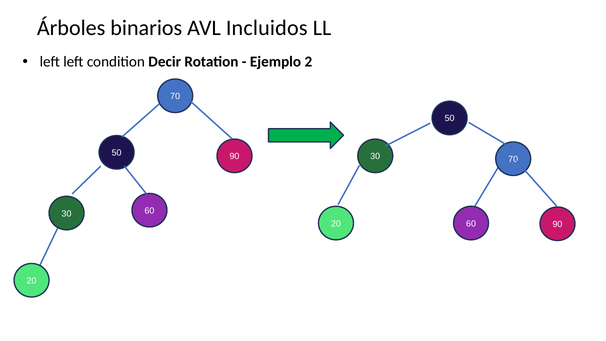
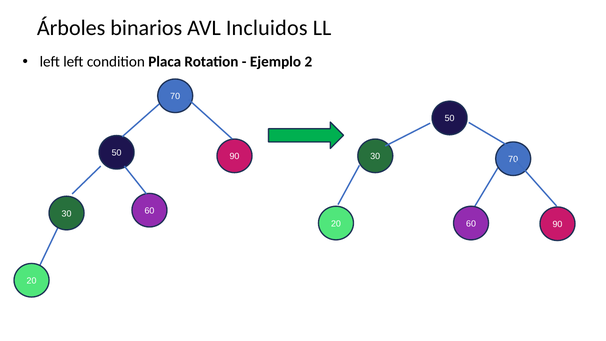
Decir: Decir -> Placa
